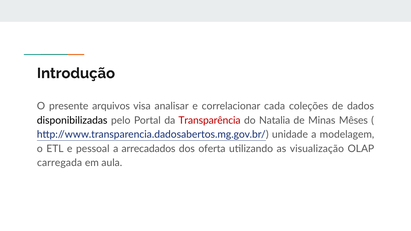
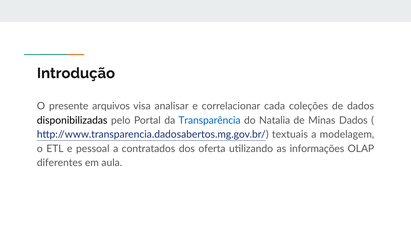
Transparência colour: red -> blue
Minas Mêses: Mêses -> Dados
unidade: unidade -> textuais
arrecadados: arrecadados -> contratados
visualização: visualização -> informações
carregada: carregada -> diferentes
